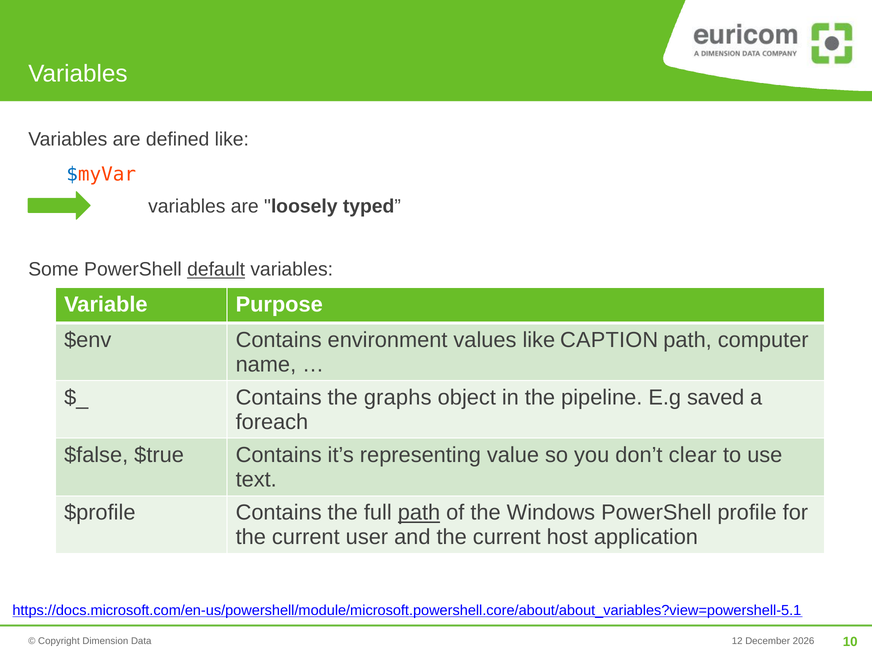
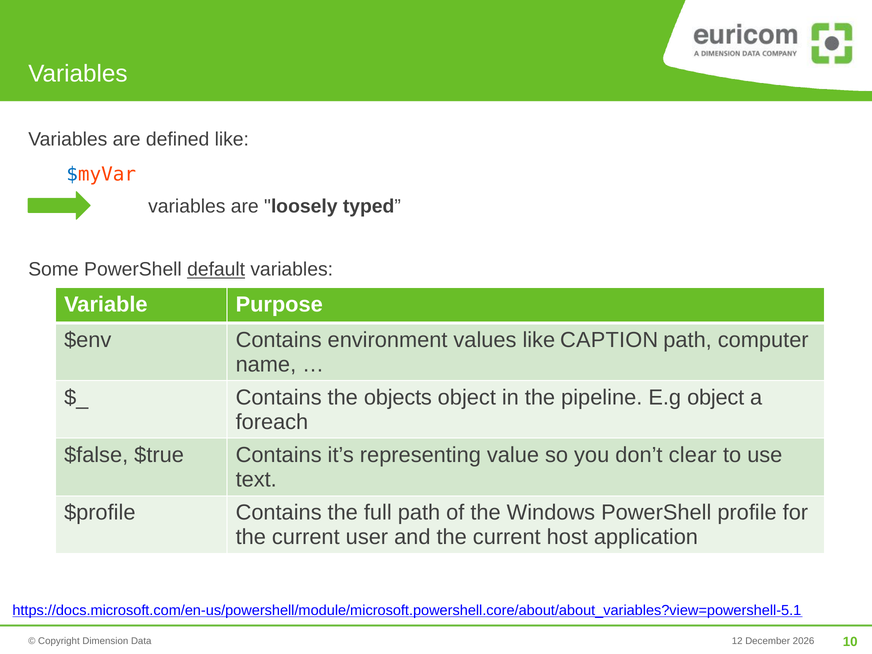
graphs: graphs -> objects
E.g saved: saved -> object
path at (419, 513) underline: present -> none
